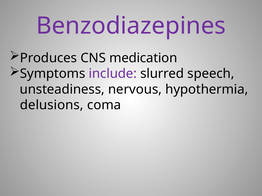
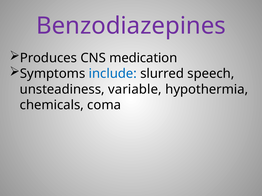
include colour: purple -> blue
nervous: nervous -> variable
delusions: delusions -> chemicals
